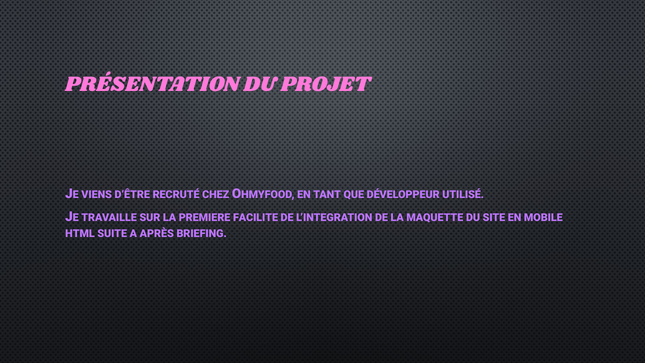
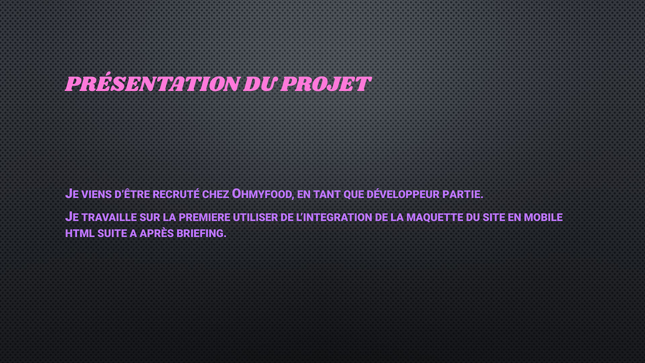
UTILISÉ: UTILISÉ -> PARTIE
FACILITE: FACILITE -> UTILISER
